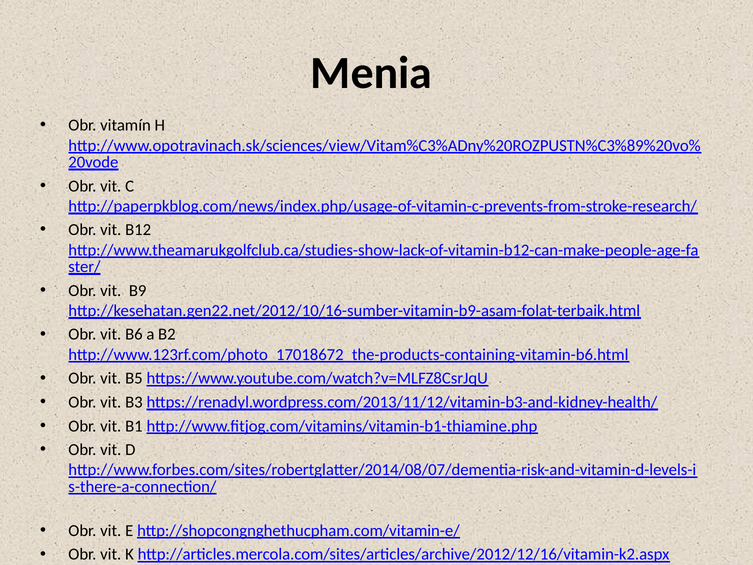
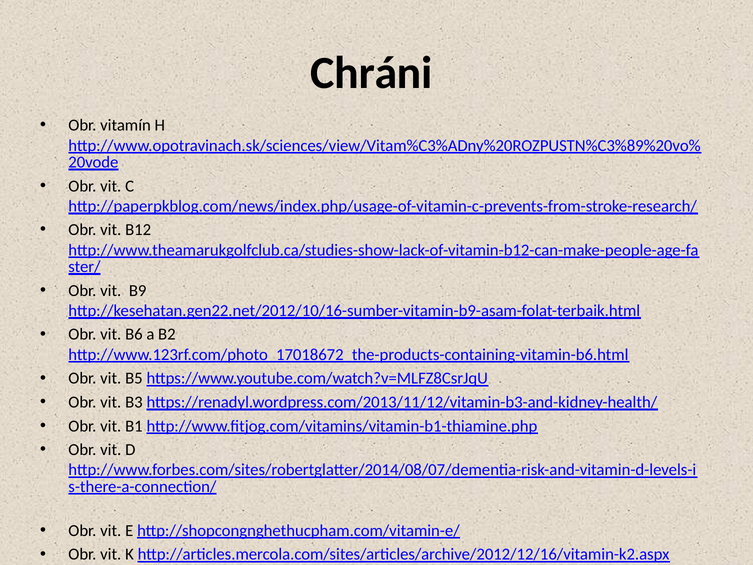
Menia: Menia -> Chráni
